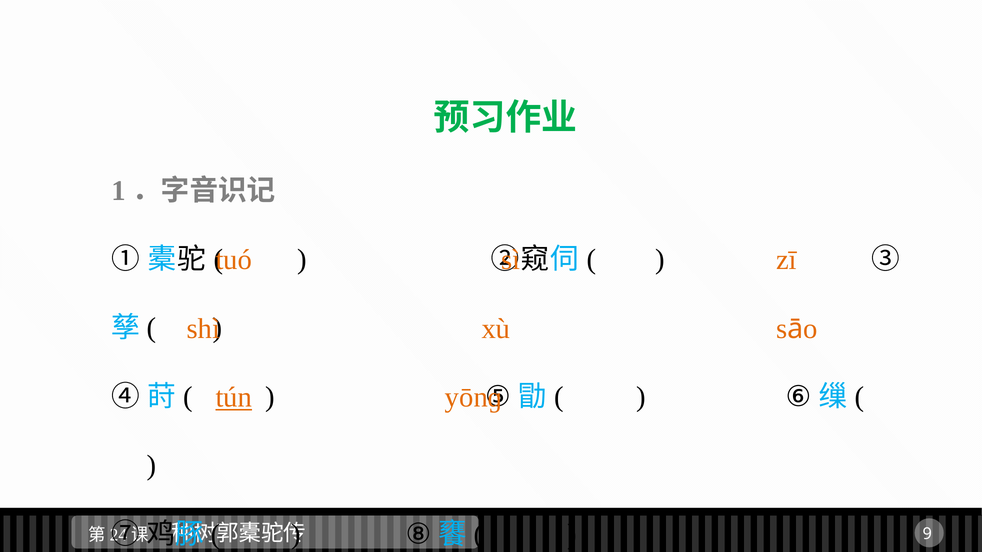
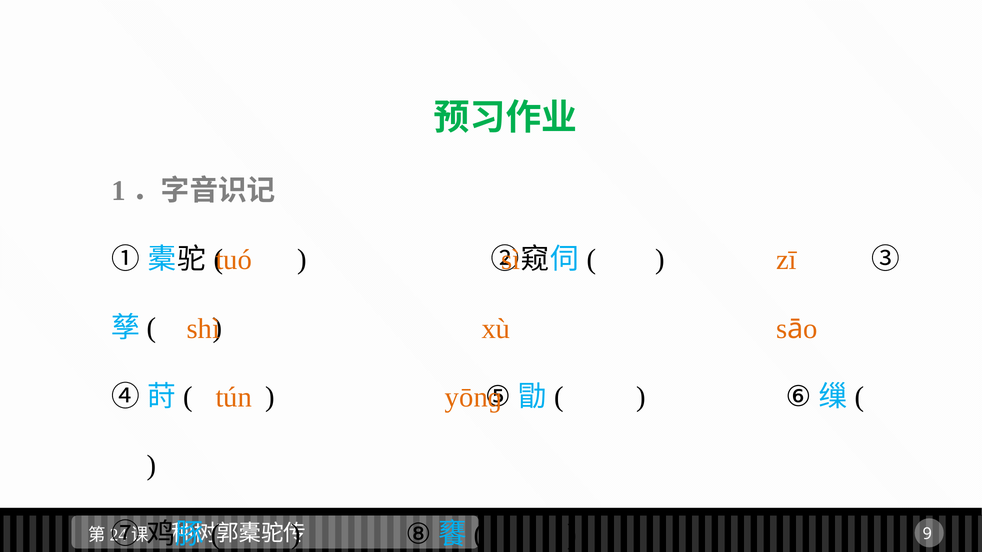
tún underline: present -> none
